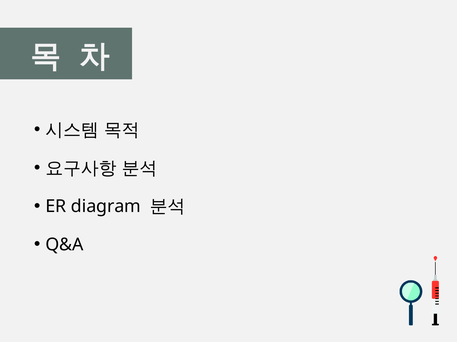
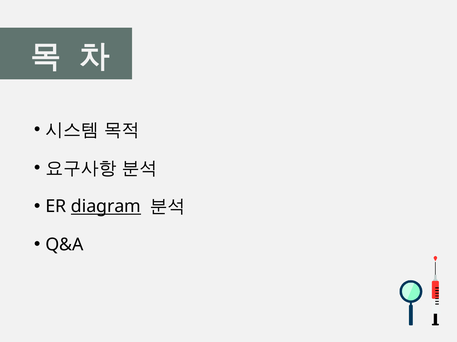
diagram underline: none -> present
